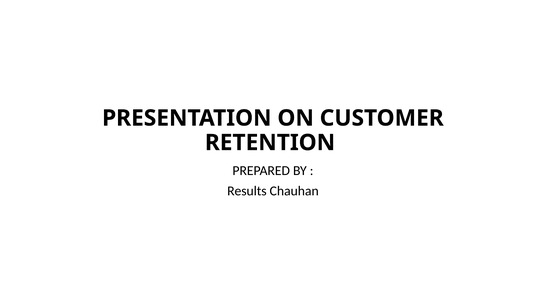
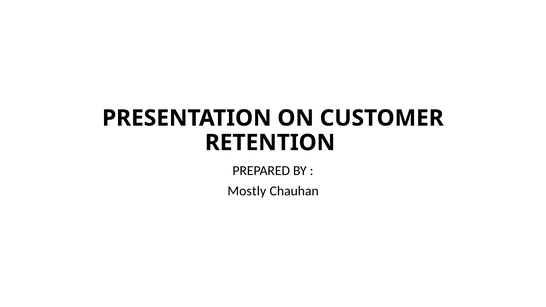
Results: Results -> Mostly
